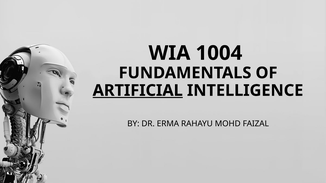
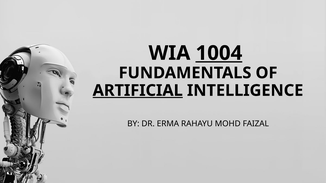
1004 underline: none -> present
